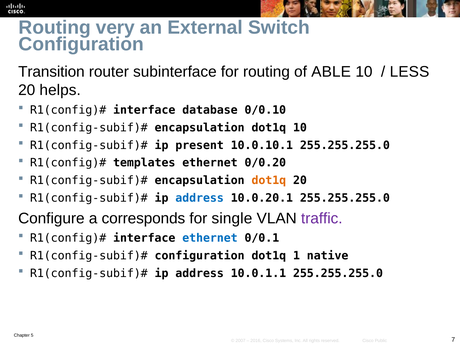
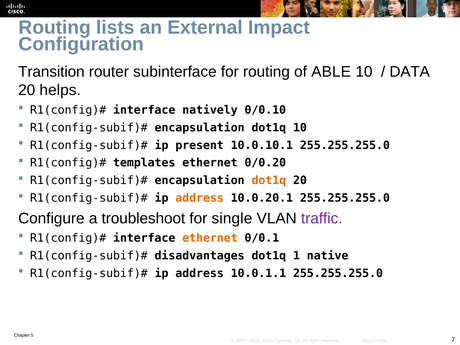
very: very -> lists
Switch: Switch -> Impact
LESS: LESS -> DATA
database: database -> natively
address at (200, 198) colour: blue -> orange
corresponds: corresponds -> troubleshoot
ethernet at (210, 238) colour: blue -> orange
configuration at (200, 256): configuration -> disadvantages
